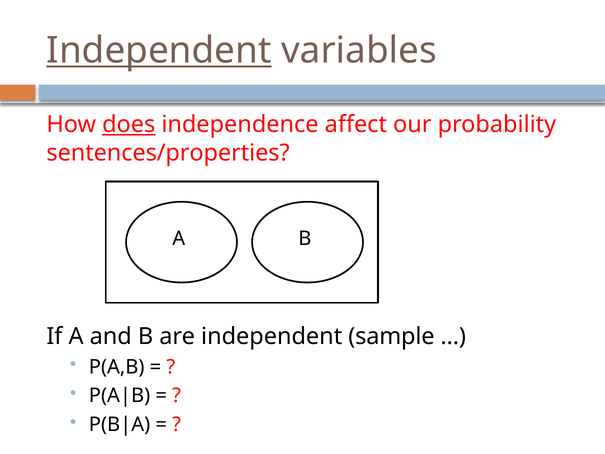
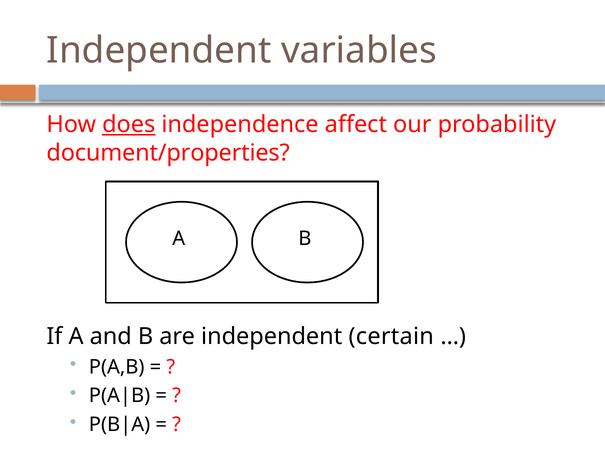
Independent at (159, 50) underline: present -> none
sentences/properties: sentences/properties -> document/properties
sample: sample -> certain
